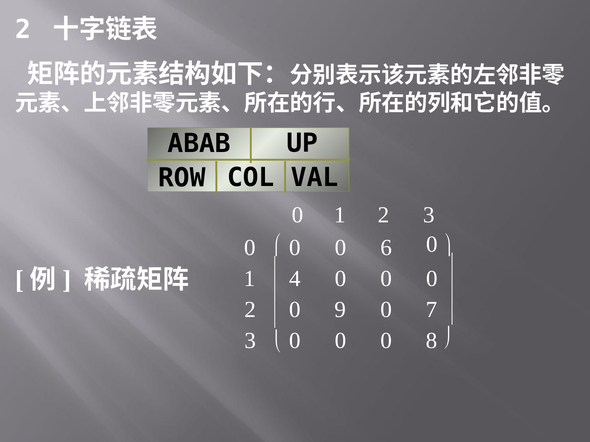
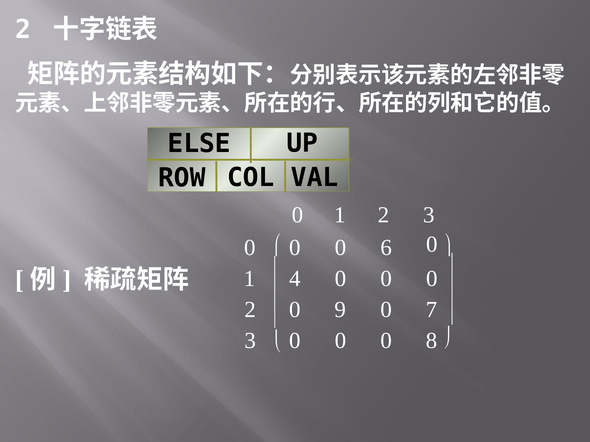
ABAB: ABAB -> ELSE
